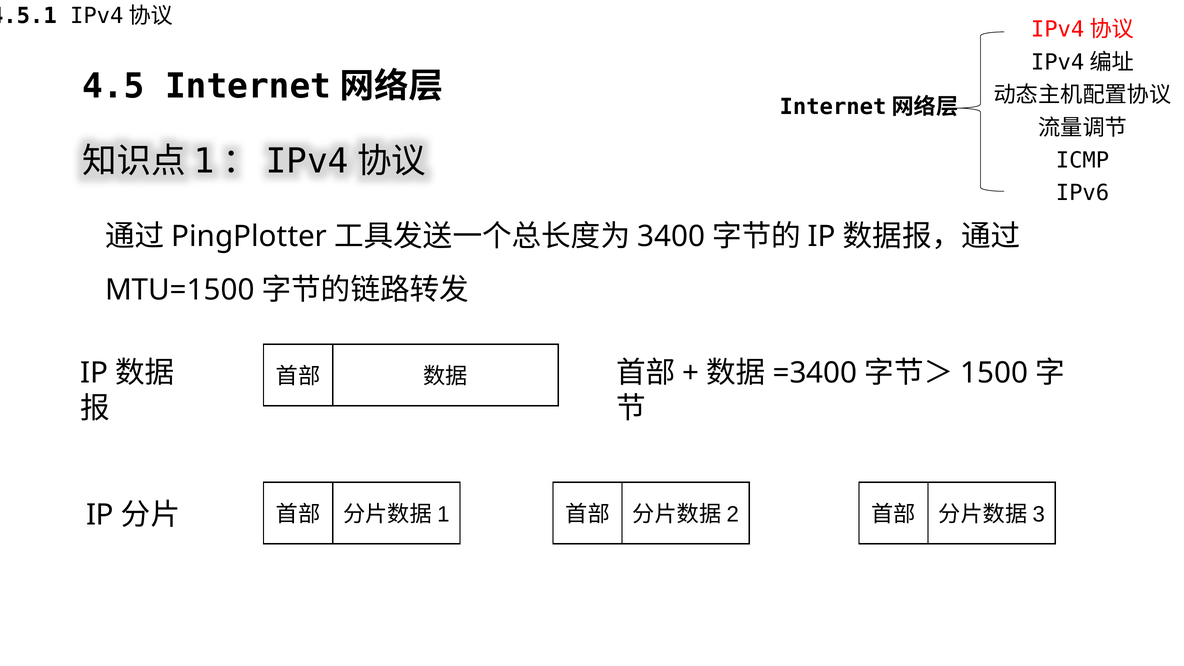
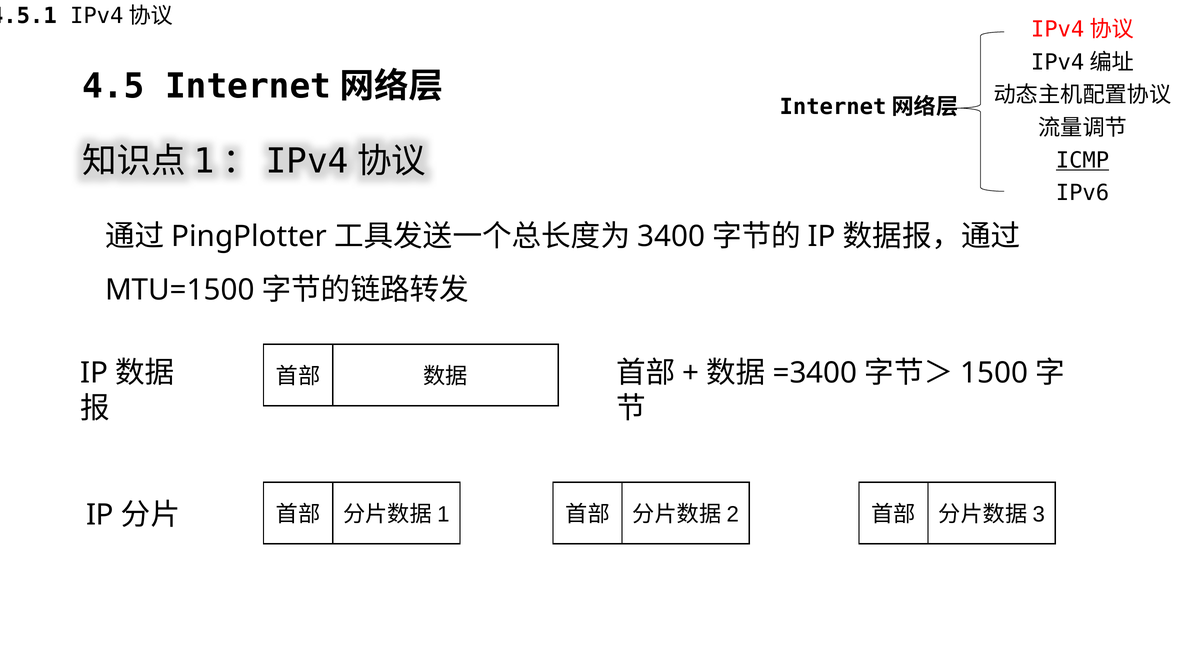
ICMP underline: none -> present
